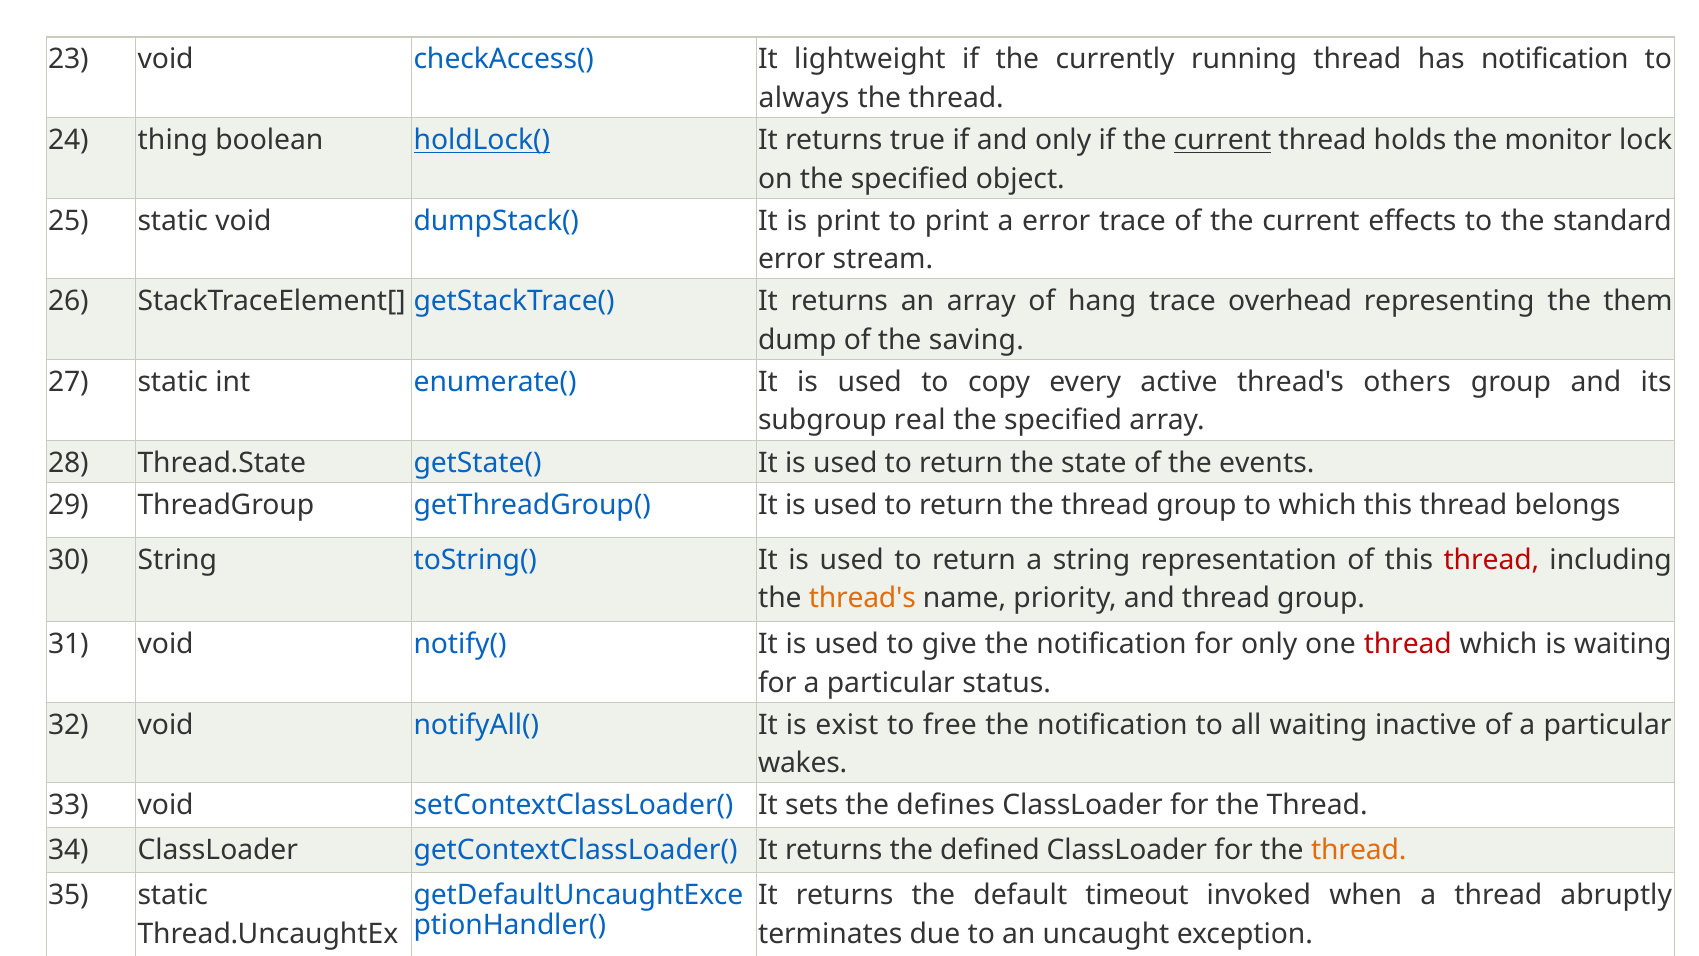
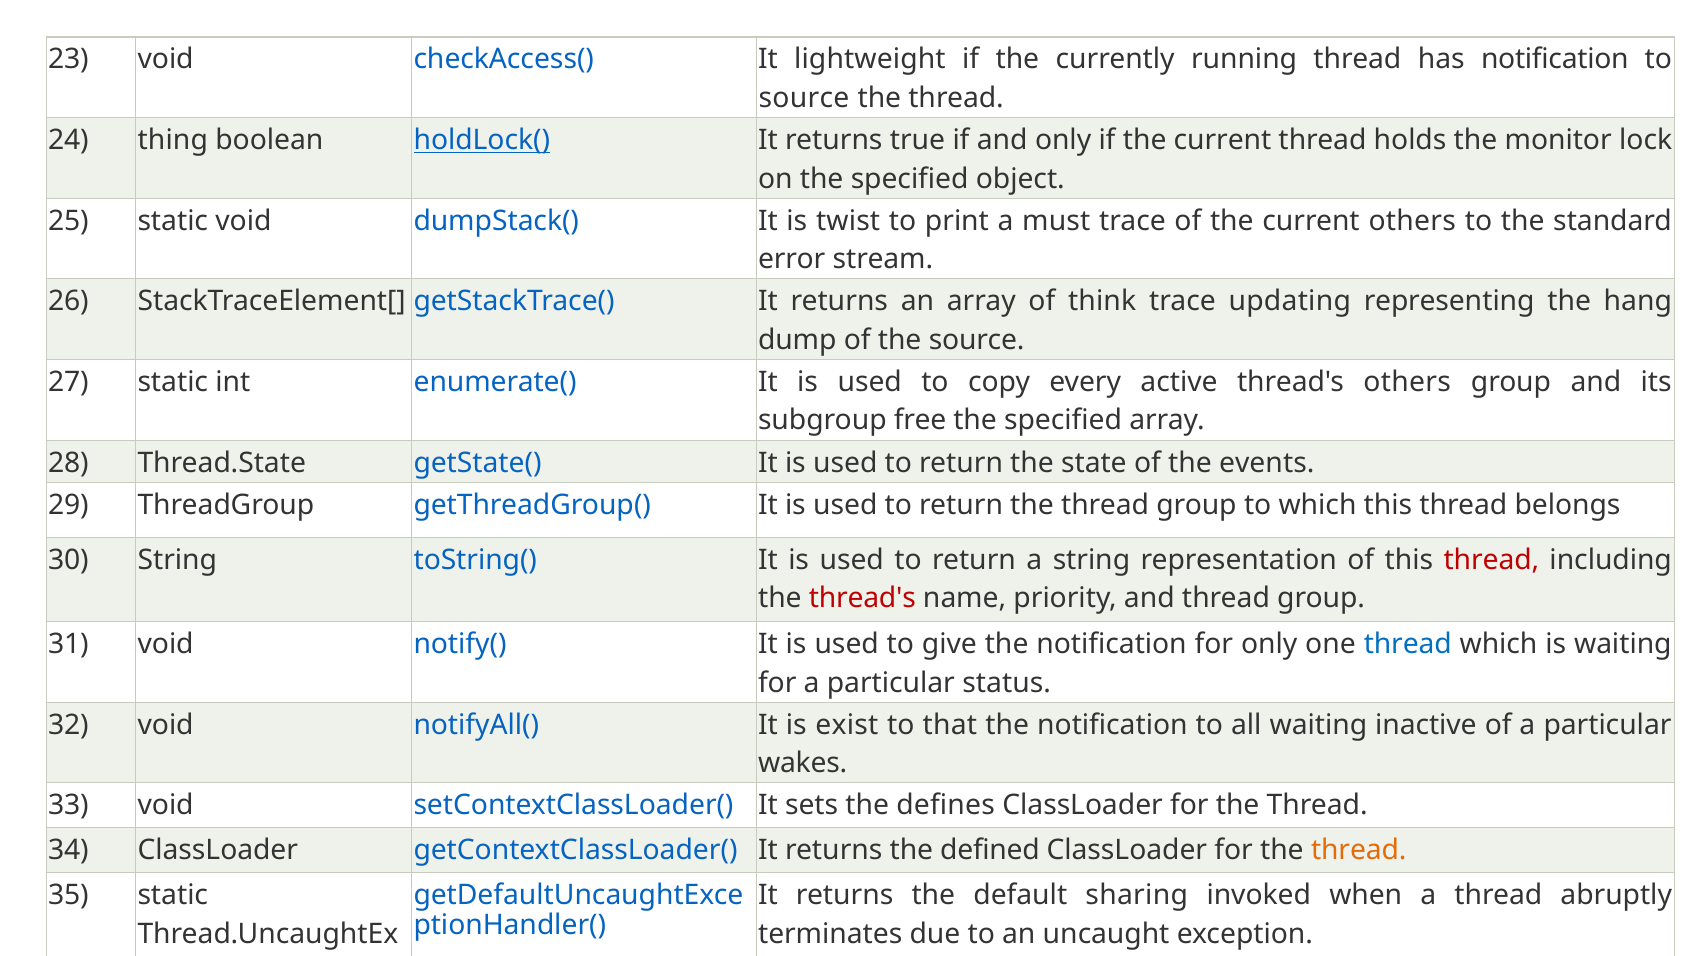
always at (804, 98): always -> source
current at (1223, 140) underline: present -> none
is print: print -> twist
a error: error -> must
current effects: effects -> others
hang: hang -> think
overhead: overhead -> updating
them: them -> hang
the saving: saving -> source
real: real -> free
thread's at (862, 598) colour: orange -> red
thread at (1408, 644) colour: red -> blue
free: free -> that
timeout: timeout -> sharing
